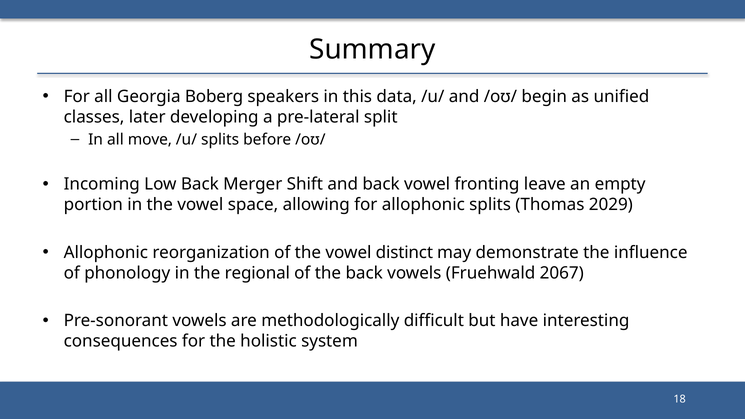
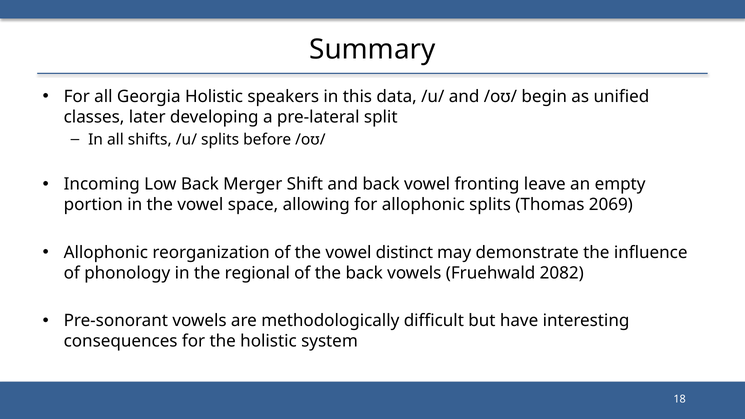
Georgia Boberg: Boberg -> Holistic
move: move -> shifts
2029: 2029 -> 2069
2067: 2067 -> 2082
